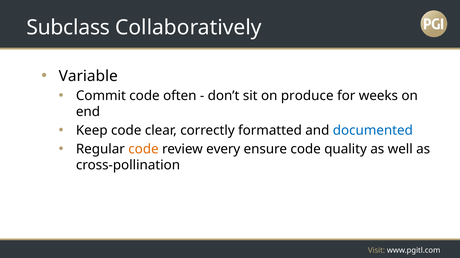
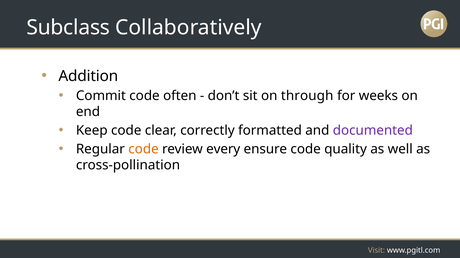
Variable: Variable -> Addition
produce: produce -> through
documented colour: blue -> purple
